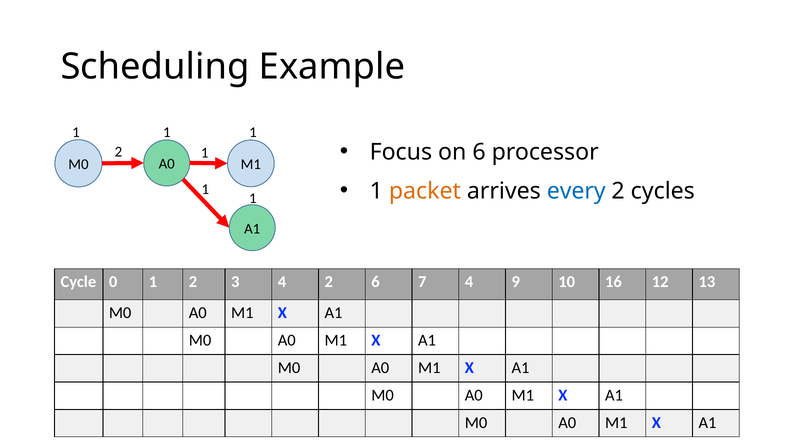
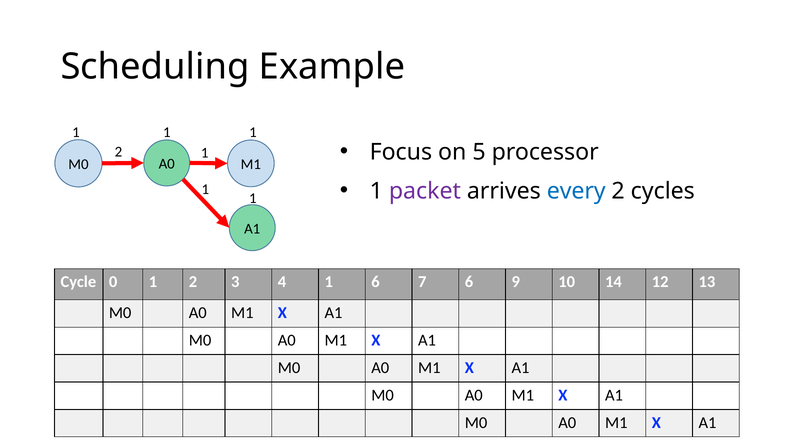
on 6: 6 -> 5
packet colour: orange -> purple
4 2: 2 -> 1
7 4: 4 -> 6
16: 16 -> 14
